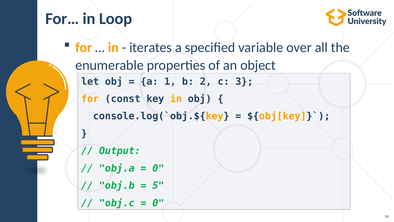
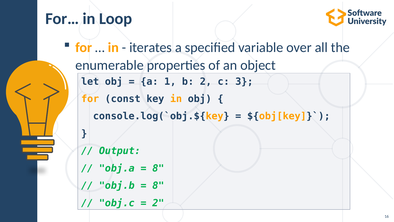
0 at (158, 168): 0 -> 8
5 at (158, 185): 5 -> 8
0 at (158, 203): 0 -> 2
